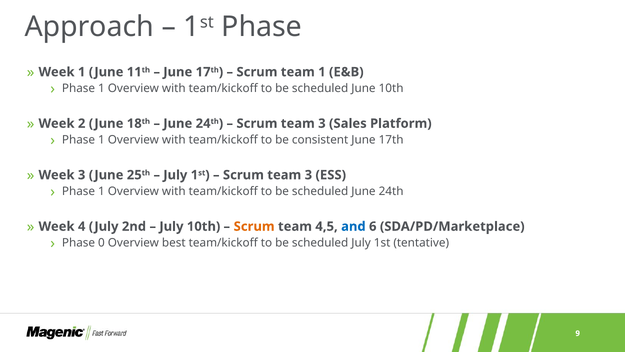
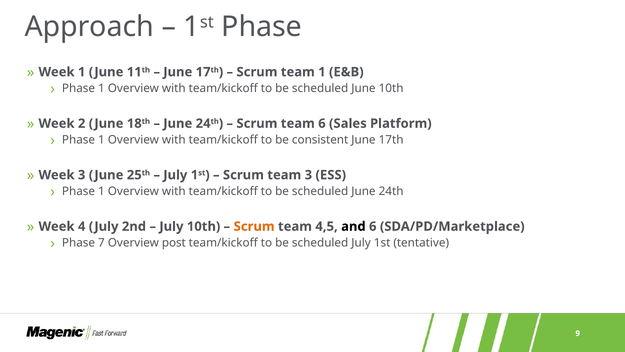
3 at (322, 123): 3 -> 6
and colour: blue -> black
0: 0 -> 7
best: best -> post
